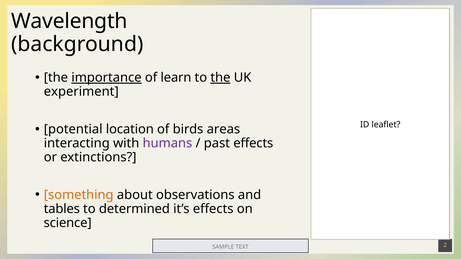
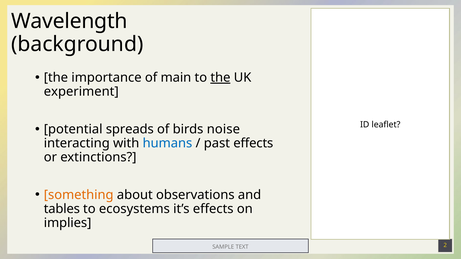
importance underline: present -> none
learn: learn -> main
location: location -> spreads
areas: areas -> noise
humans colour: purple -> blue
determined: determined -> ecosystems
science: science -> implies
